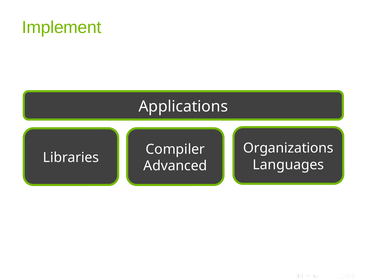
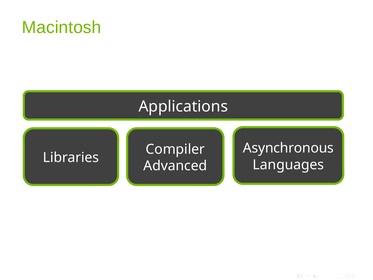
Implement: Implement -> Macintosh
Organizations: Organizations -> Asynchronous
